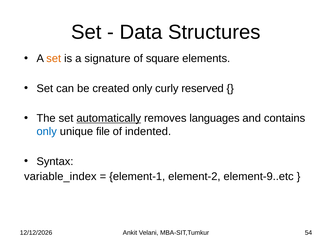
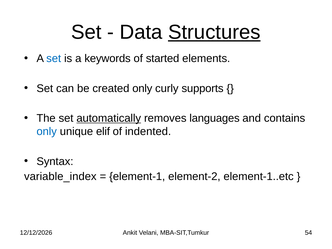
Structures underline: none -> present
set at (54, 58) colour: orange -> blue
signature: signature -> keywords
square: square -> started
reserved: reserved -> supports
file: file -> elif
element-9..etc: element-9..etc -> element-1..etc
